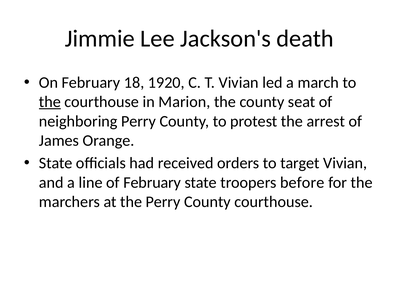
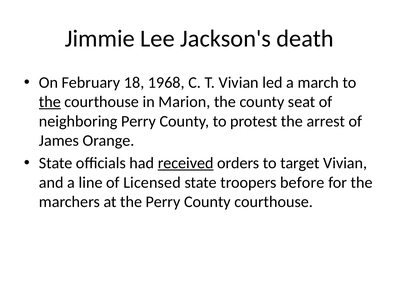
1920: 1920 -> 1968
received underline: none -> present
of February: February -> Licensed
